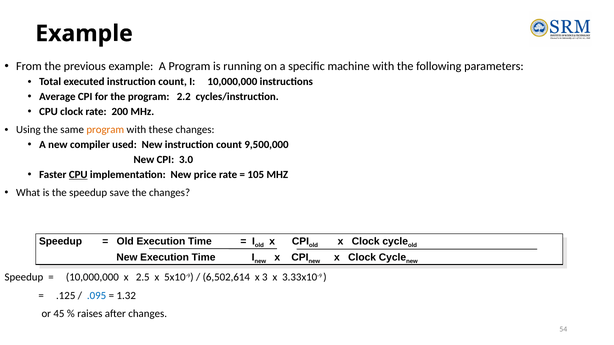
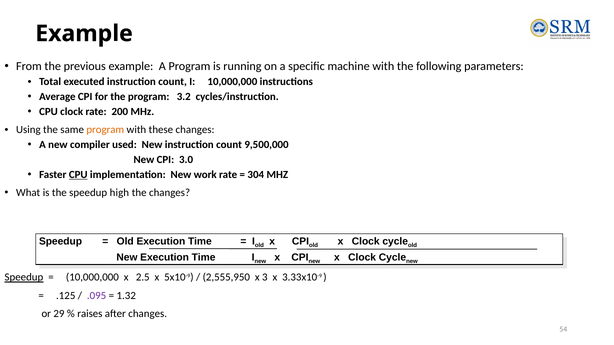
2.2: 2.2 -> 3.2
price: price -> work
105: 105 -> 304
save: save -> high
Speedup at (24, 278) underline: none -> present
6,502,614: 6,502,614 -> 2,555,950
.095 colour: blue -> purple
45: 45 -> 29
